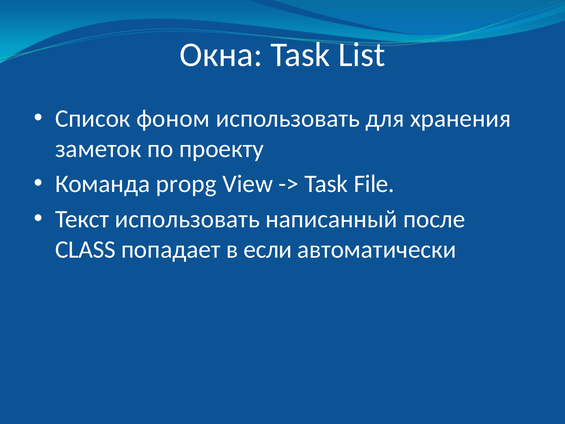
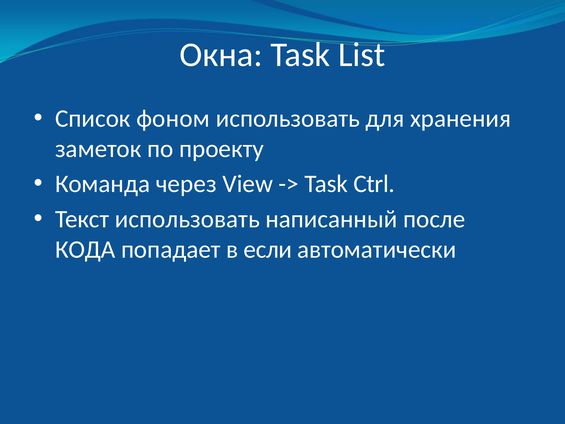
propg: propg -> через
File: File -> Ctrl
CLASS: CLASS -> КОДА
